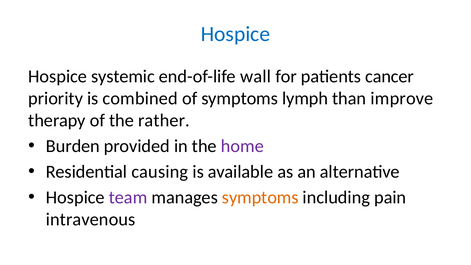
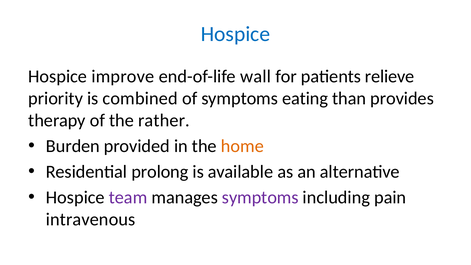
systemic: systemic -> improve
cancer: cancer -> relieve
lymph: lymph -> eating
improve: improve -> provides
home colour: purple -> orange
causing: causing -> prolong
symptoms at (260, 197) colour: orange -> purple
